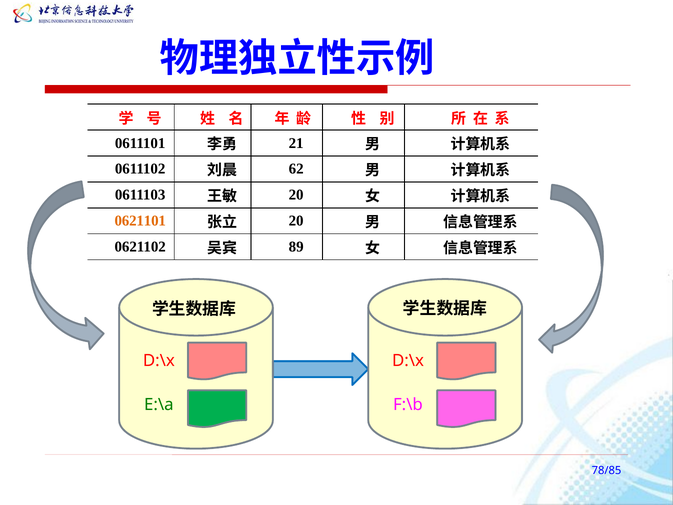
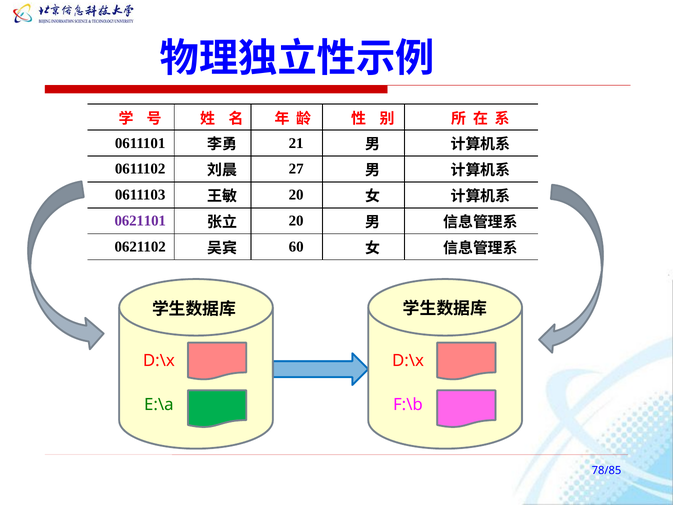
62: 62 -> 27
0621101 colour: orange -> purple
89: 89 -> 60
